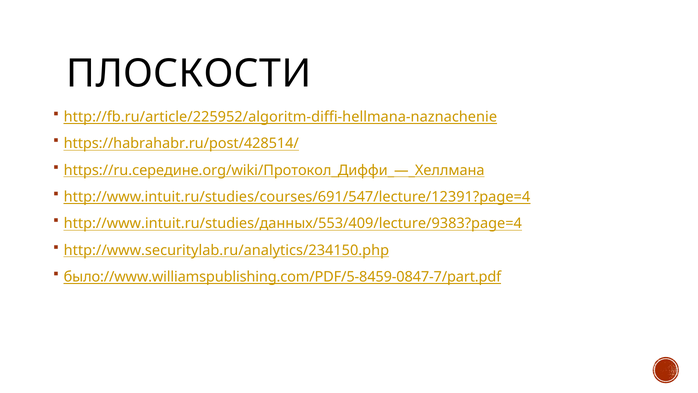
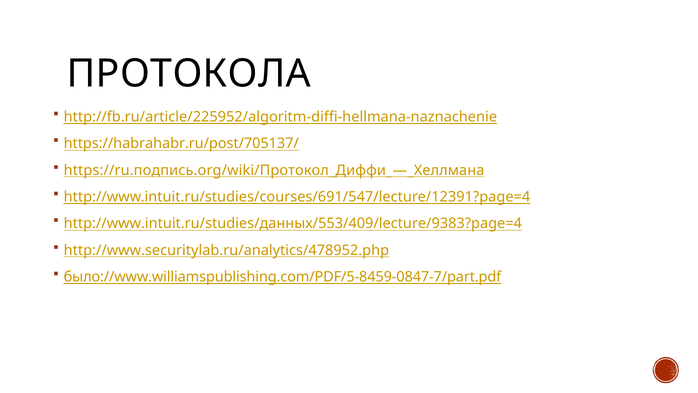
ПЛОСКОСТИ: ПЛОСКОСТИ -> ПРОТОКОЛА
https://habrahabr.ru/post/428514/: https://habrahabr.ru/post/428514/ -> https://habrahabr.ru/post/705137/
https://ru.середине.org/wiki/Протокол_Диффи_—_Хеллмана: https://ru.середине.org/wiki/Протокол_Диффи_—_Хеллмана -> https://ru.подпись.org/wiki/Протокол_Диффи_—_Хеллмана
http://www.securitylab.ru/analytics/234150.php: http://www.securitylab.ru/analytics/234150.php -> http://www.securitylab.ru/analytics/478952.php
